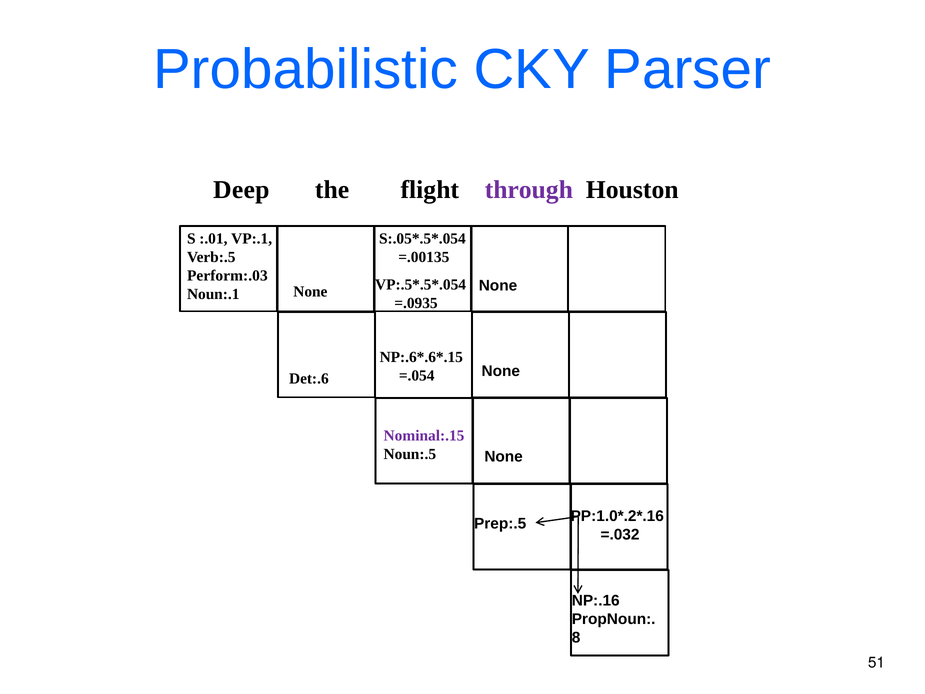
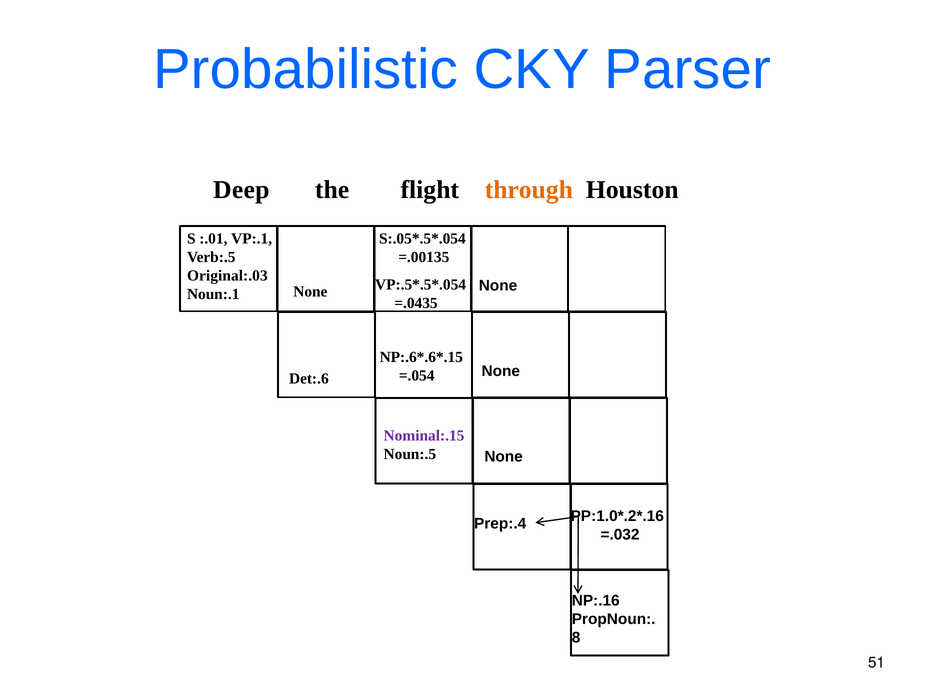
through colour: purple -> orange
Perform:.03: Perform:.03 -> Original:.03
=.0935: =.0935 -> =.0435
Prep:.5: Prep:.5 -> Prep:.4
